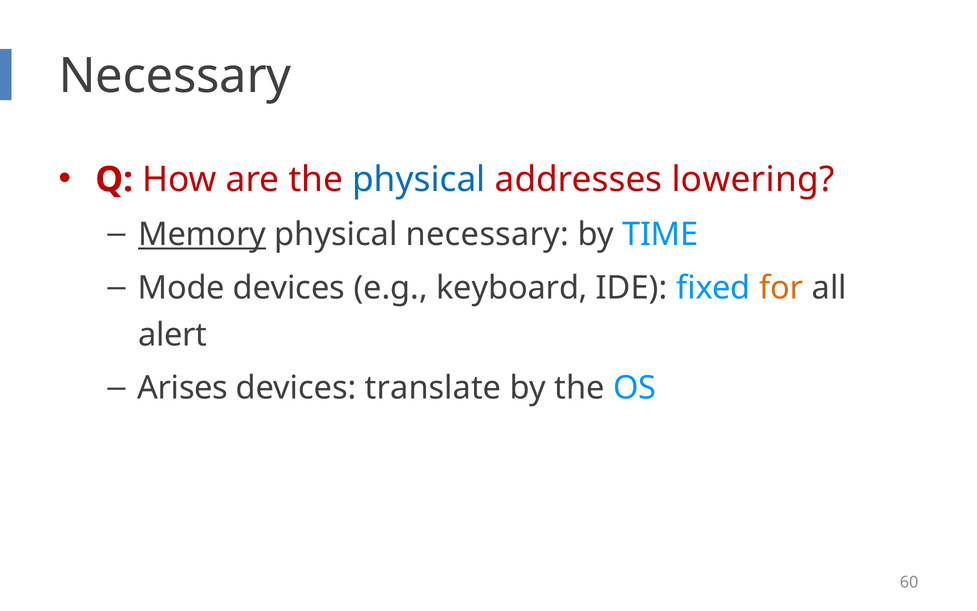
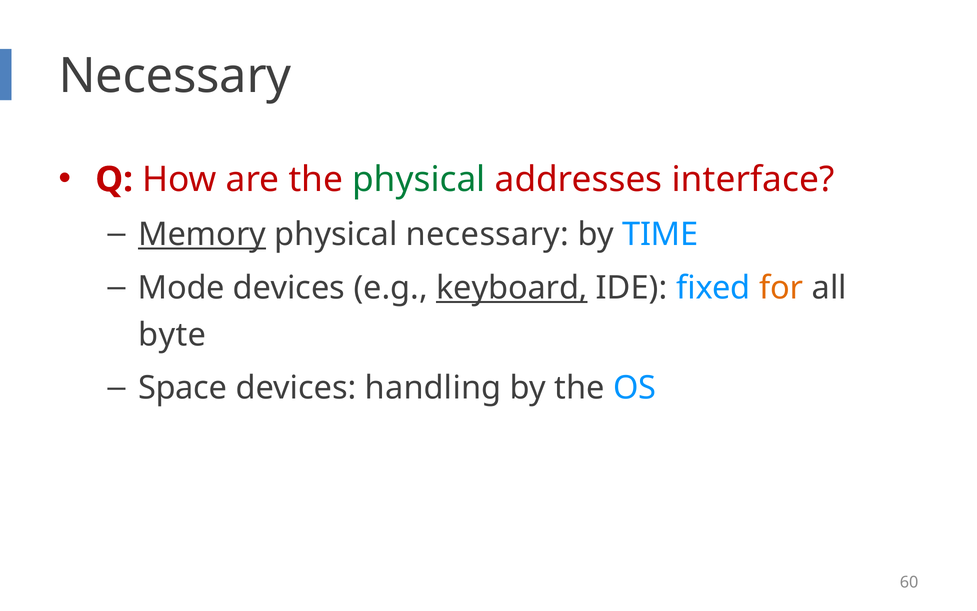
physical at (419, 179) colour: blue -> green
lowering: lowering -> interface
keyboard underline: none -> present
alert: alert -> byte
Arises: Arises -> Space
translate: translate -> handling
